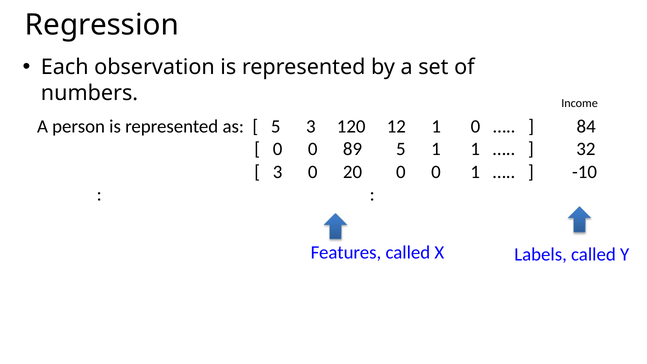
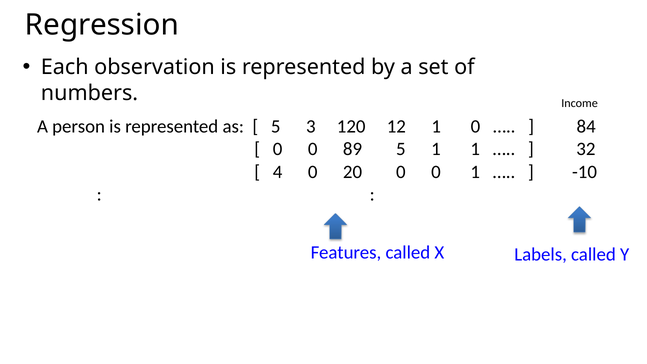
3 at (278, 172): 3 -> 4
